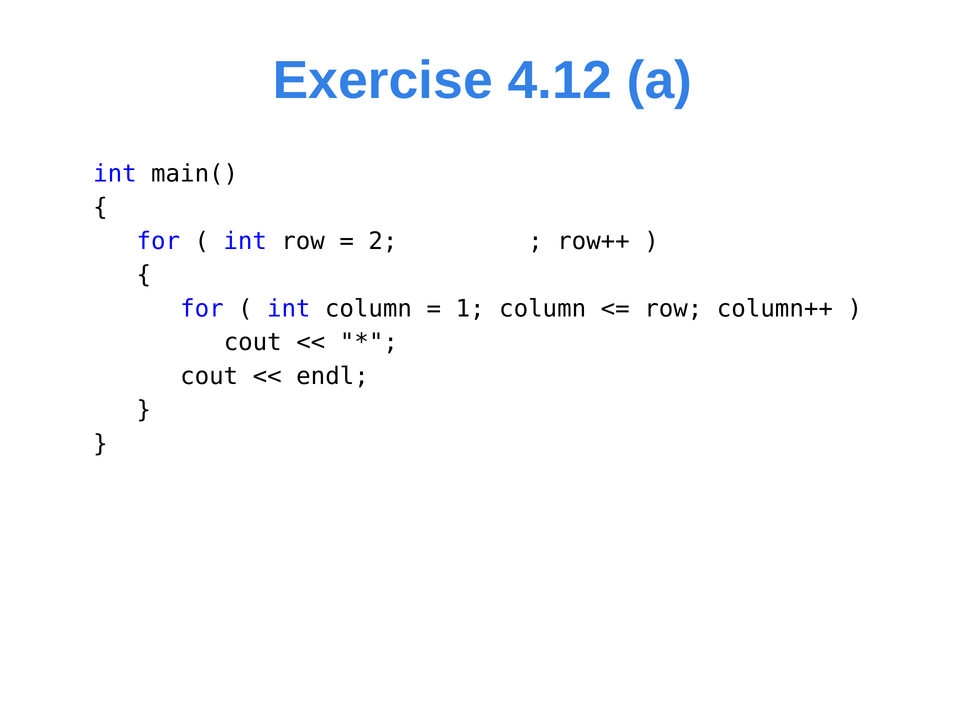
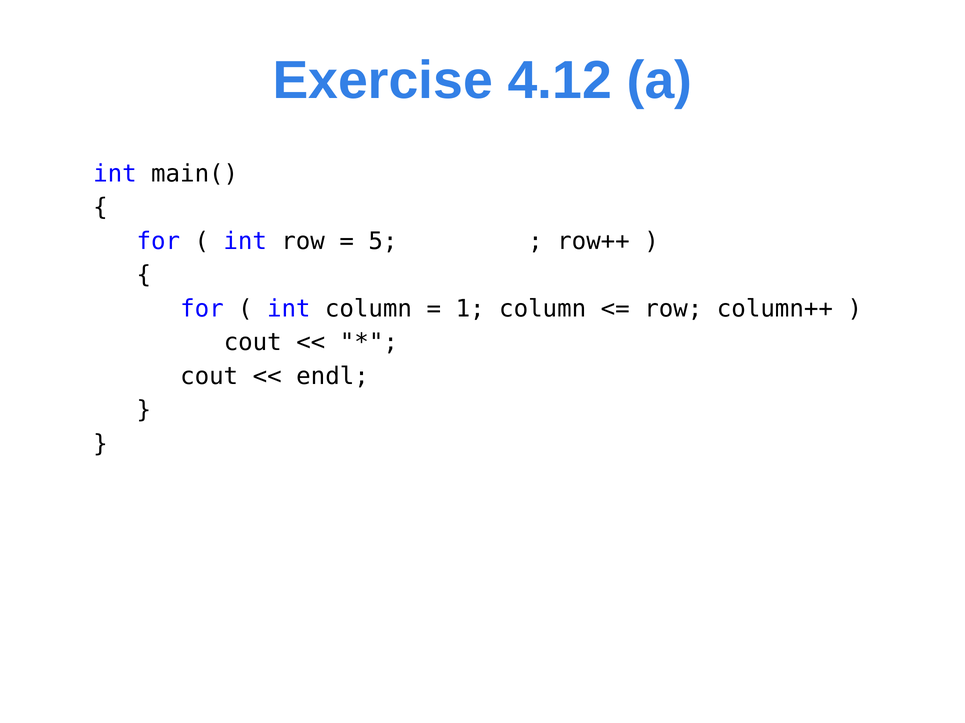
2: 2 -> 5
